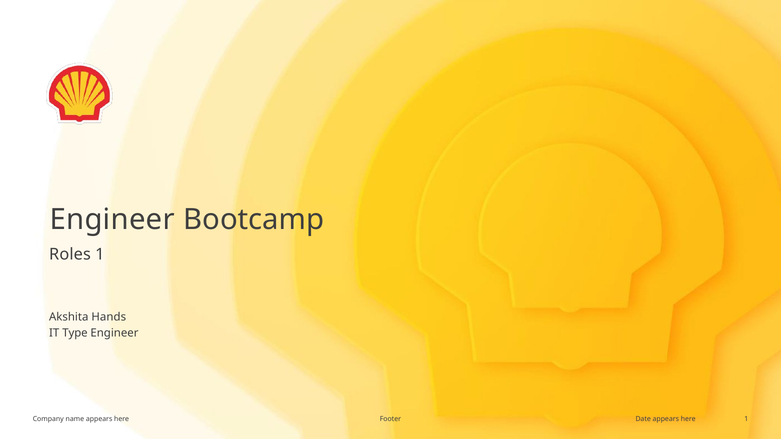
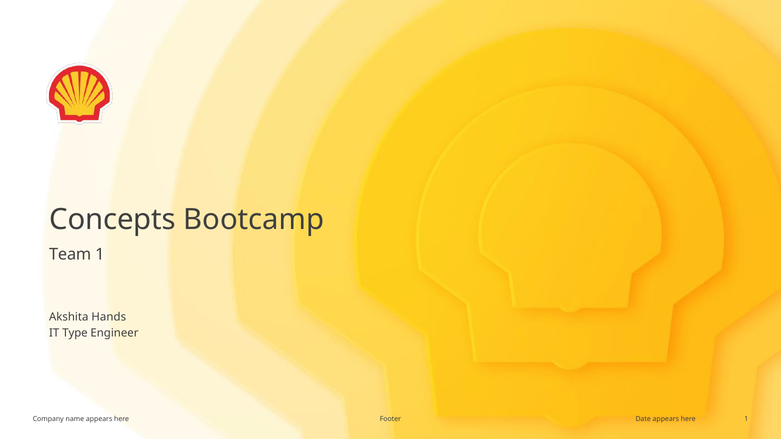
Engineer at (112, 220): Engineer -> Concepts
Roles: Roles -> Team
